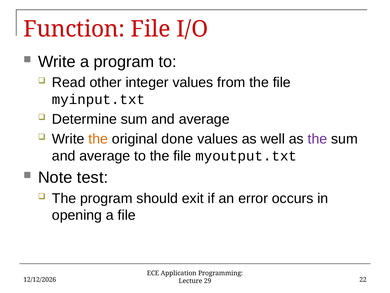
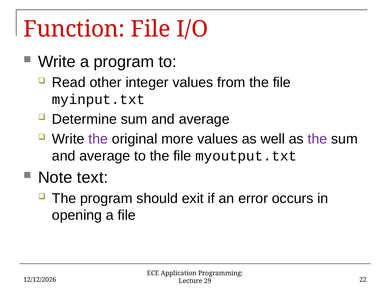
the at (98, 139) colour: orange -> purple
done: done -> more
test: test -> text
